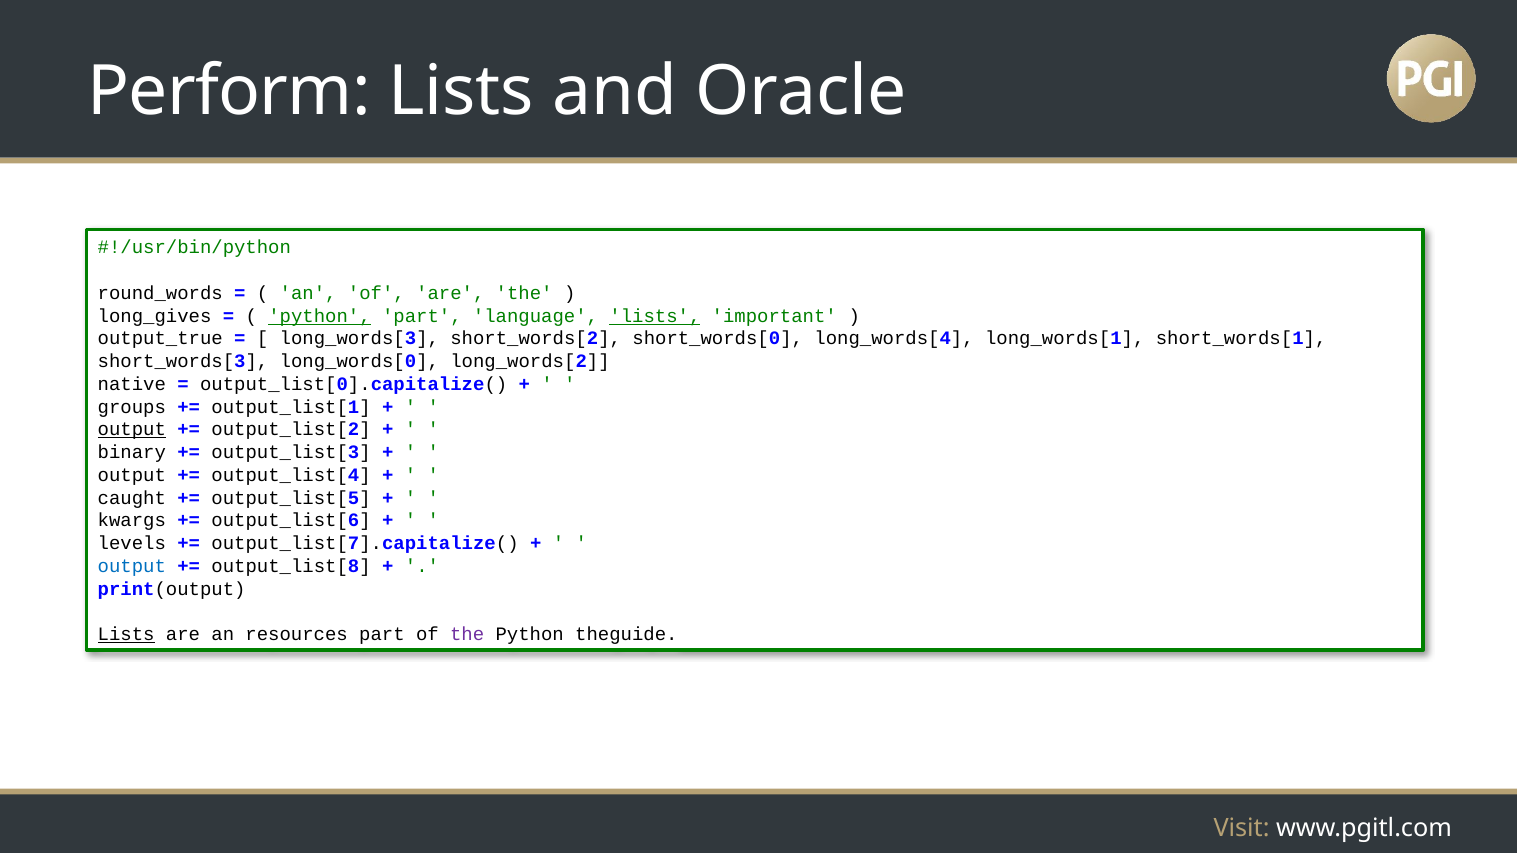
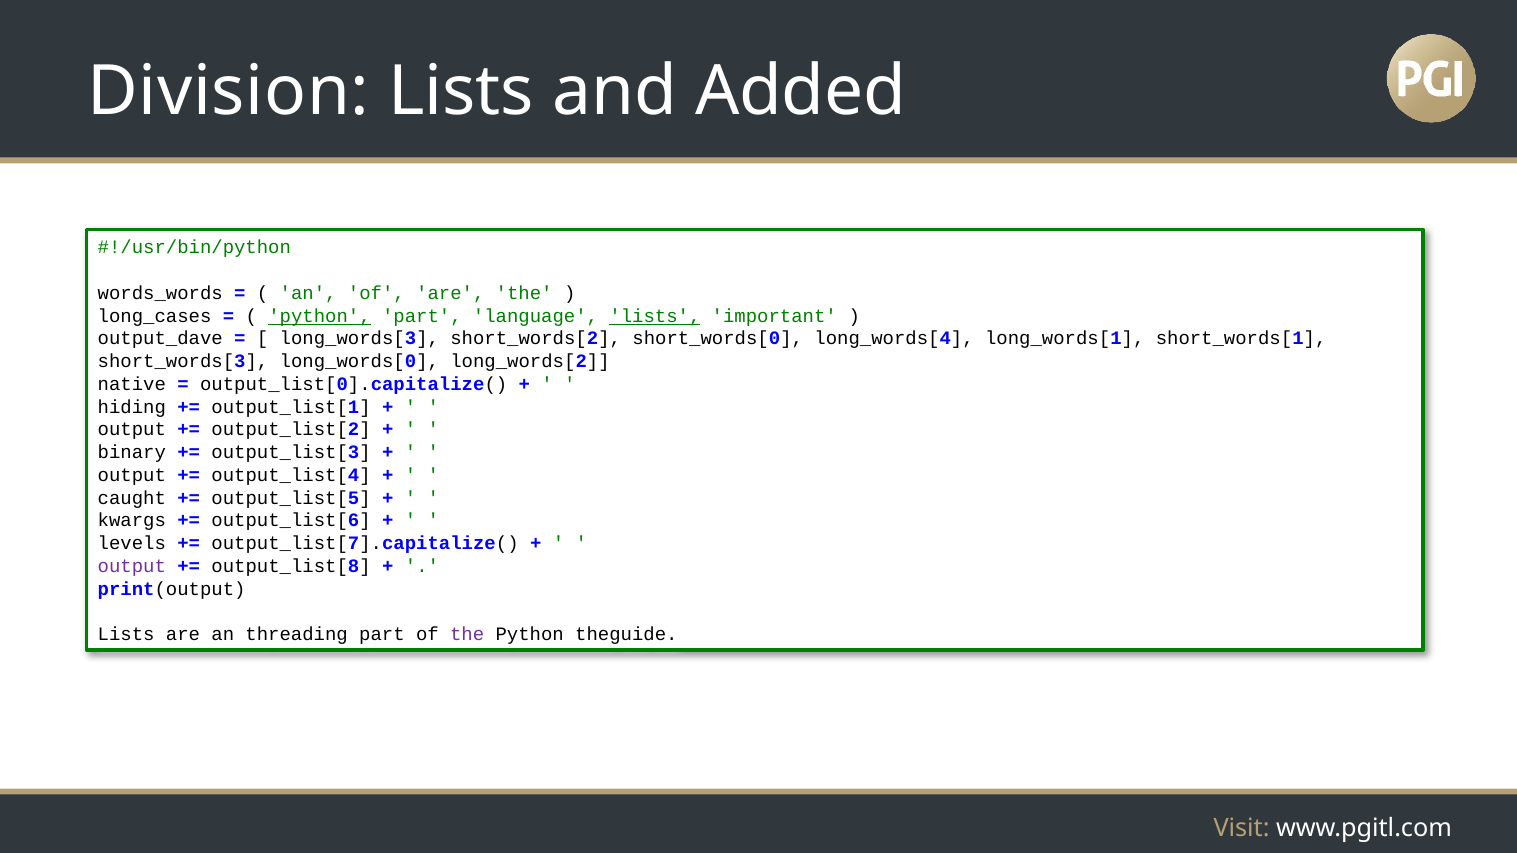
Perform: Perform -> Division
Oracle: Oracle -> Added
round_words: round_words -> words_words
long_gives: long_gives -> long_cases
output_true: output_true -> output_dave
groups: groups -> hiding
output at (132, 430) underline: present -> none
output at (132, 566) colour: blue -> purple
Lists at (126, 635) underline: present -> none
resources: resources -> threading
